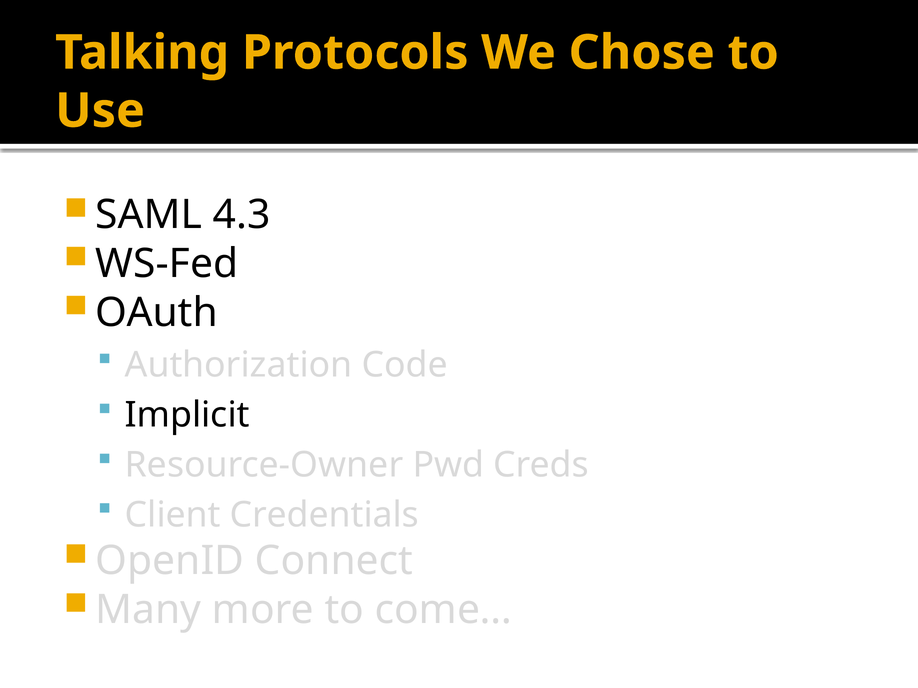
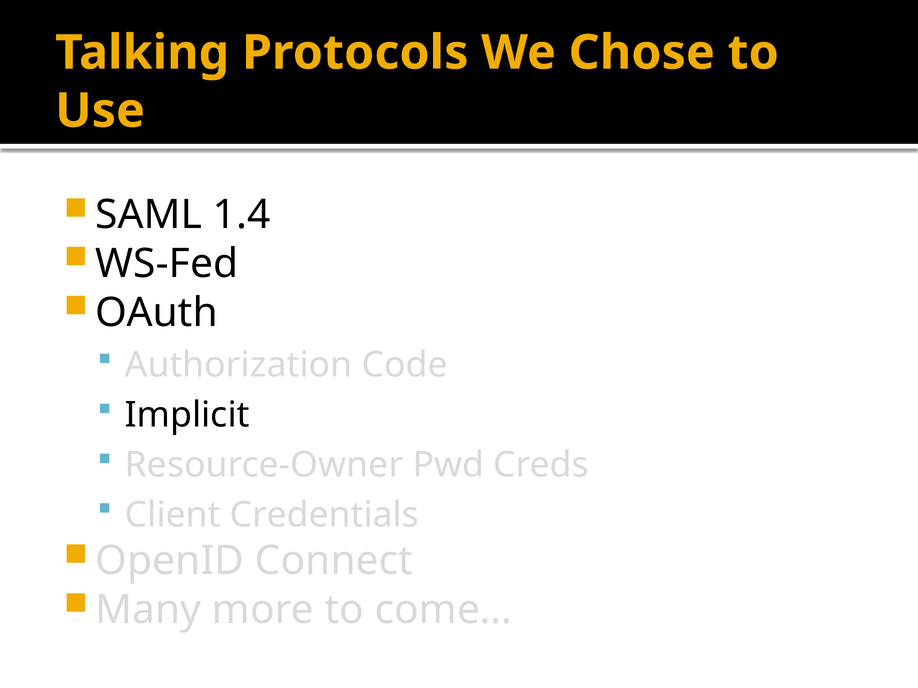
4.3: 4.3 -> 1.4
